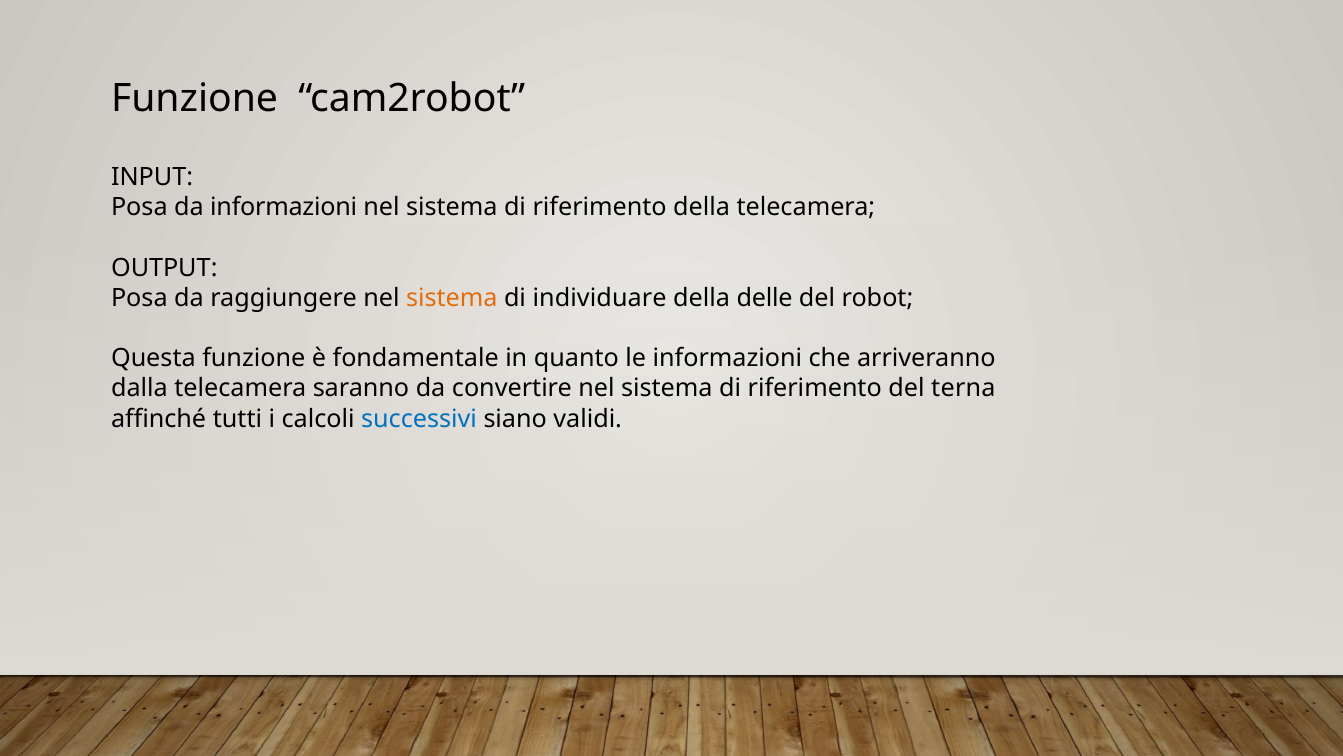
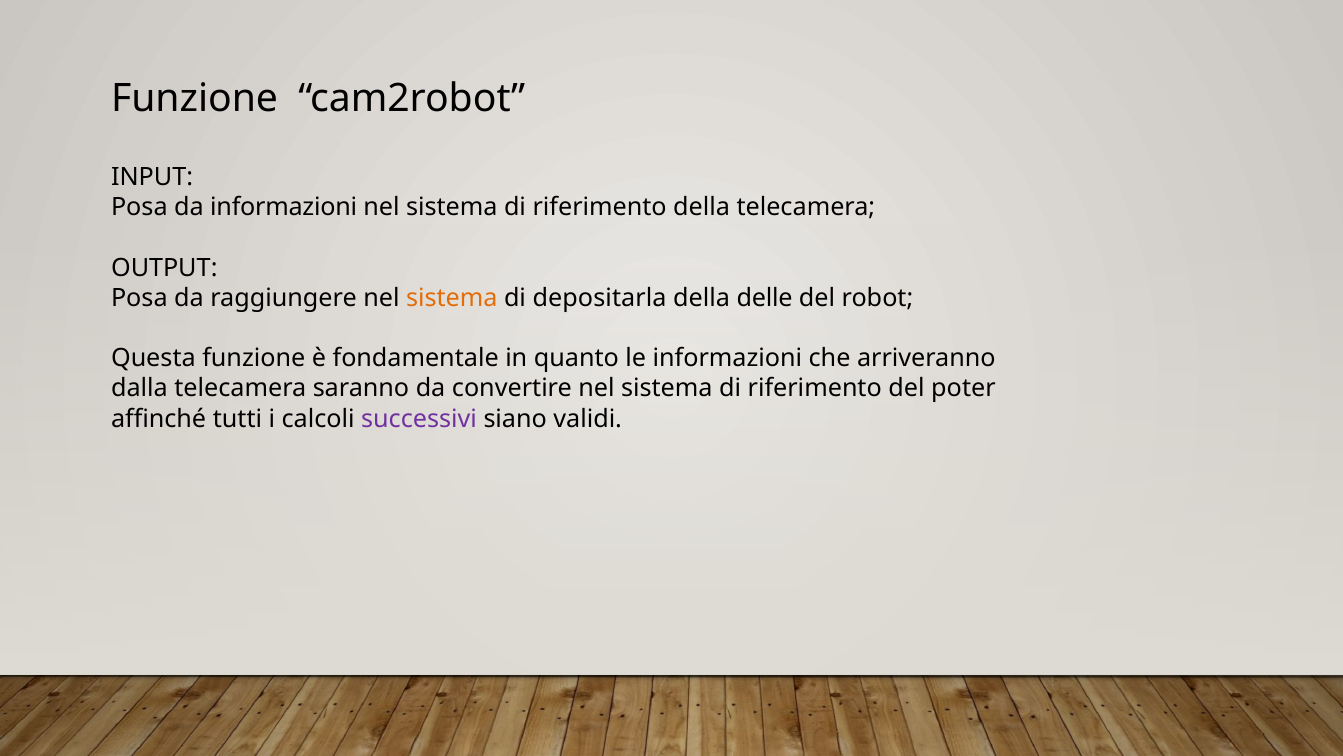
individuare: individuare -> depositarla
terna: terna -> poter
successivi colour: blue -> purple
